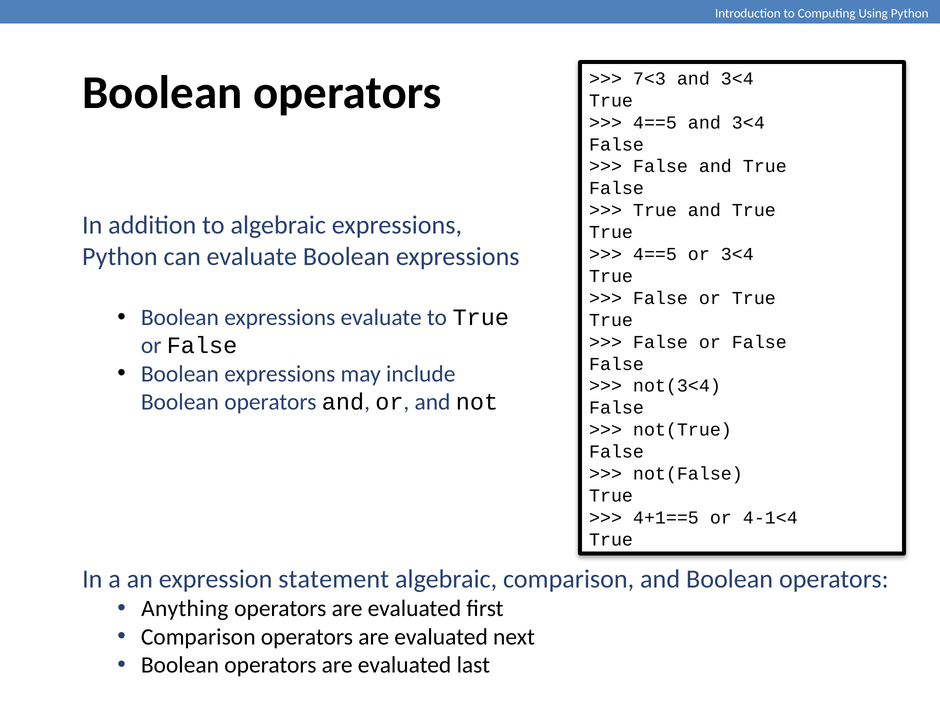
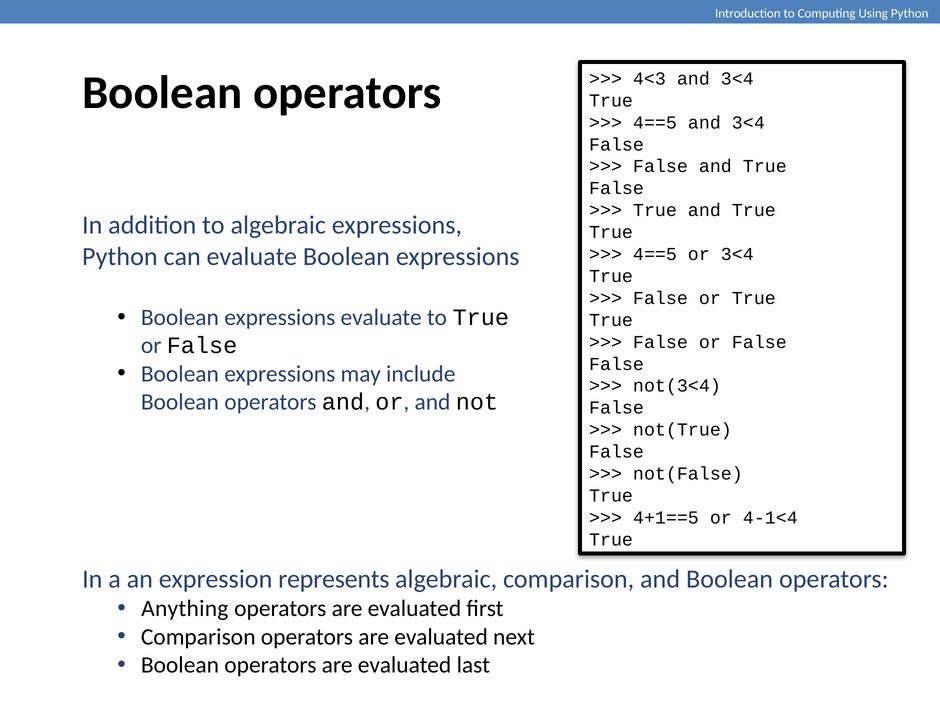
7<3: 7<3 -> 4<3
statement: statement -> represents
